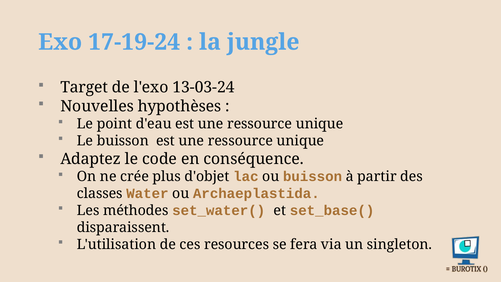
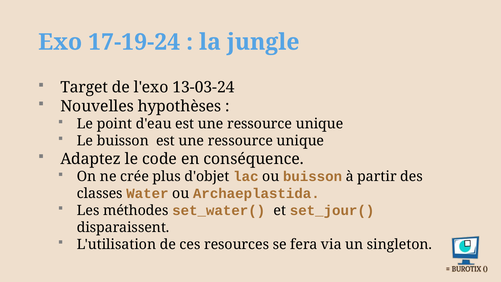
set_base(: set_base( -> set_jour(
